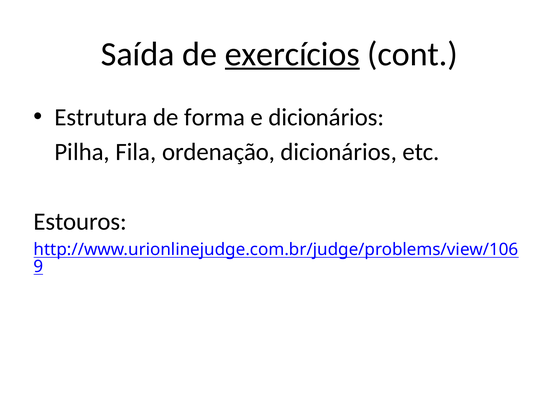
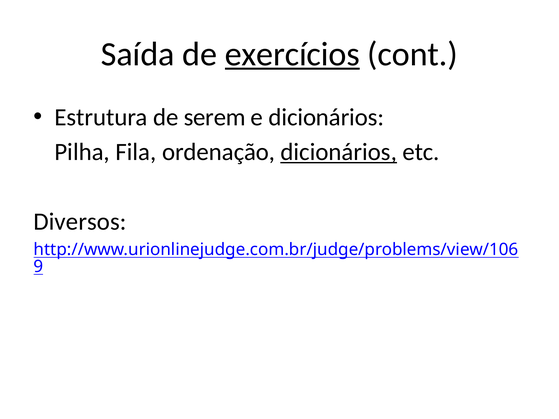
forma: forma -> serem
dicionários at (339, 152) underline: none -> present
Estouros: Estouros -> Diversos
